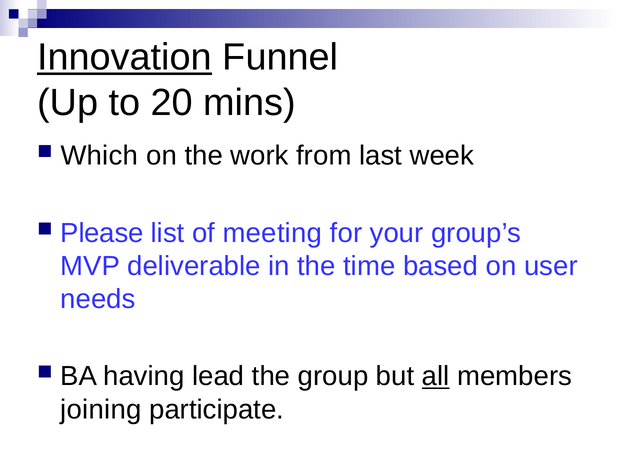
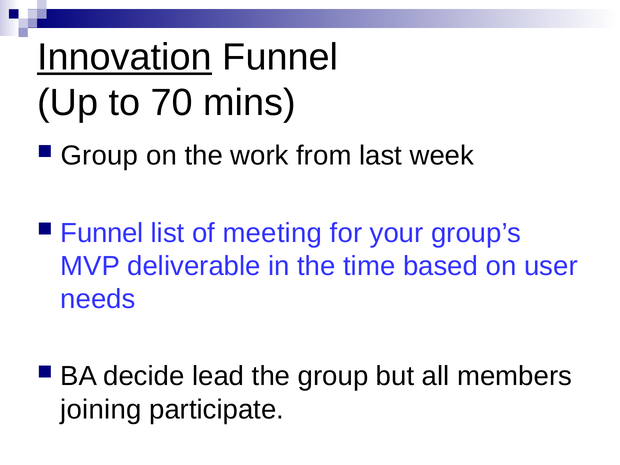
20: 20 -> 70
Which at (99, 156): Which -> Group
Please at (102, 233): Please -> Funnel
having: having -> decide
all underline: present -> none
